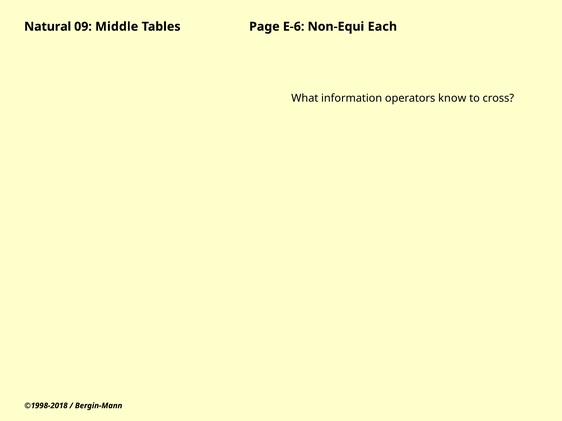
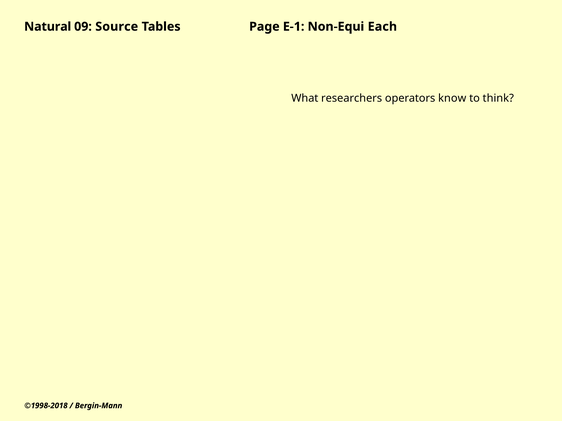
Middle: Middle -> Source
E-6: E-6 -> E-1
information: information -> researchers
cross: cross -> think
